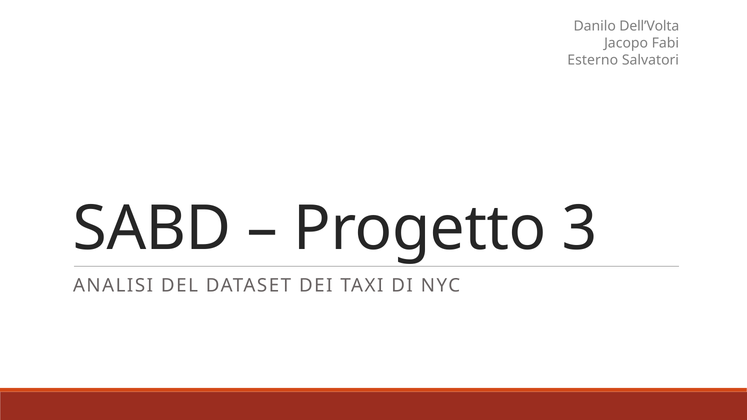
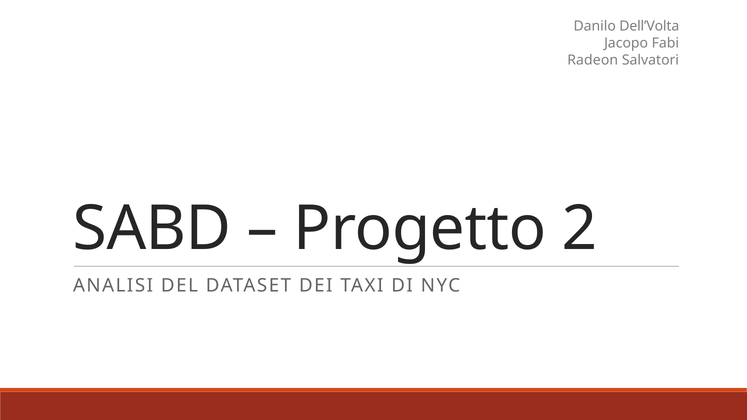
Esterno: Esterno -> Radeon
3: 3 -> 2
